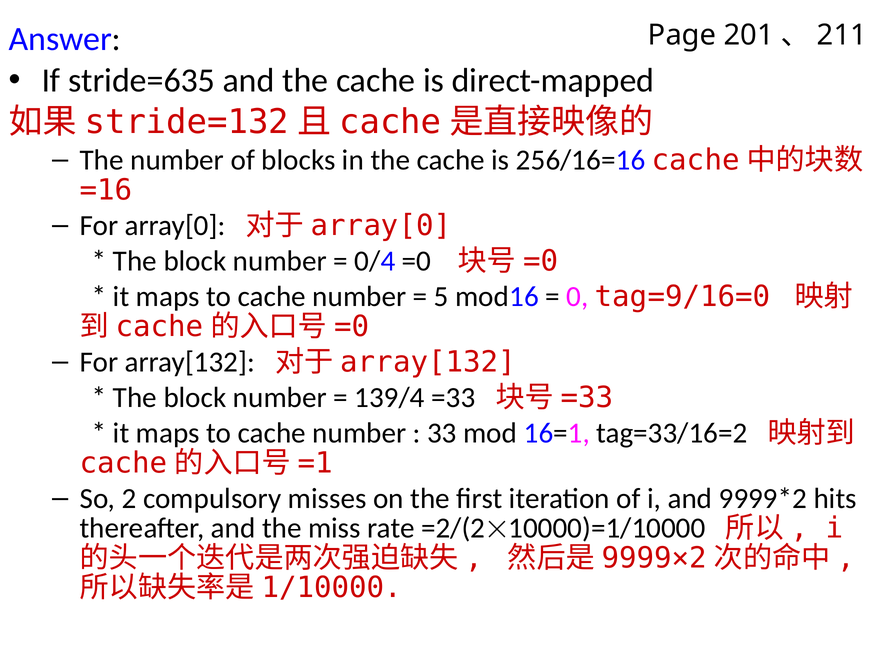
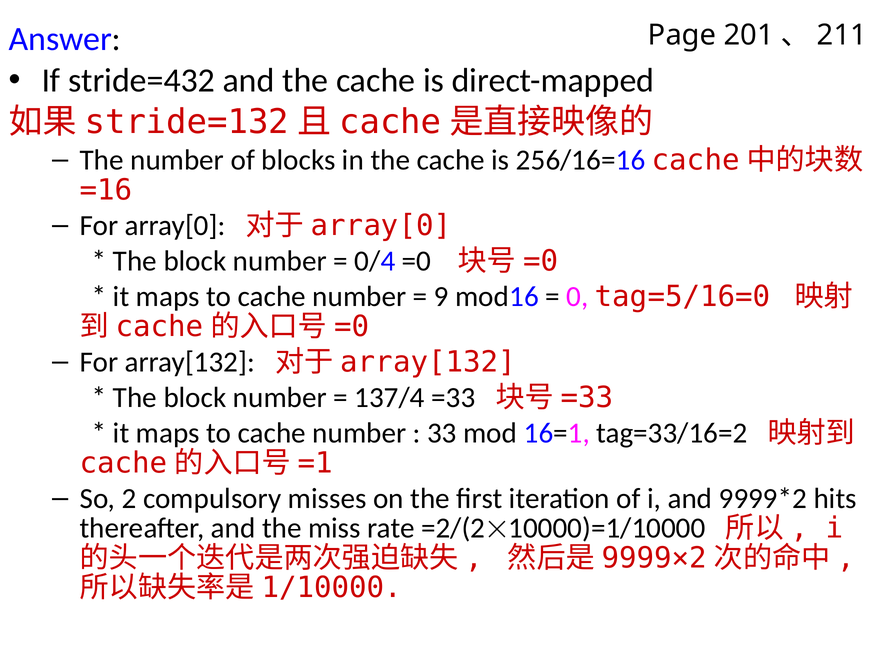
stride=635: stride=635 -> stride=432
5: 5 -> 9
tag=9/16=0: tag=9/16=0 -> tag=5/16=0
139/4: 139/4 -> 137/4
